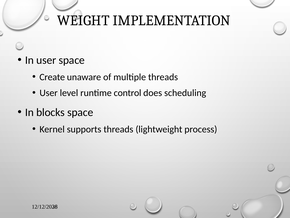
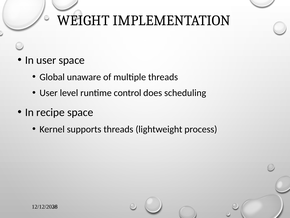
Create: Create -> Global
blocks: blocks -> recipe
